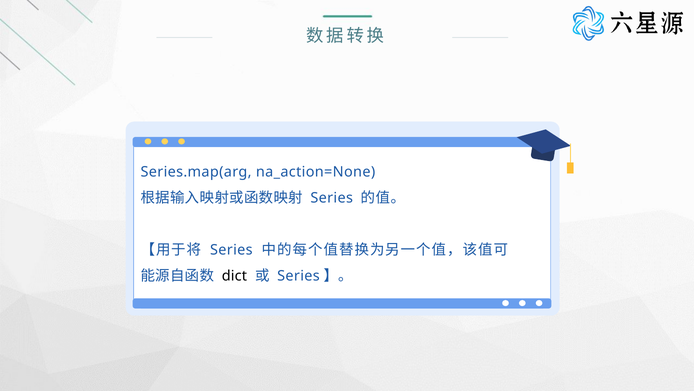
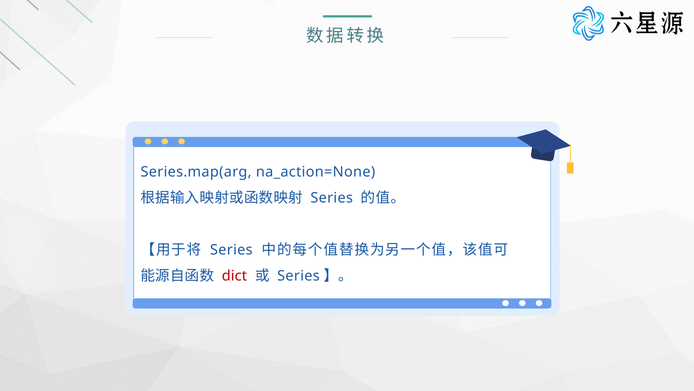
dict colour: black -> red
